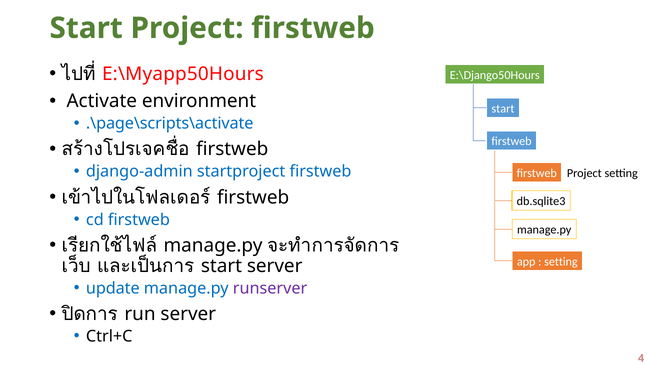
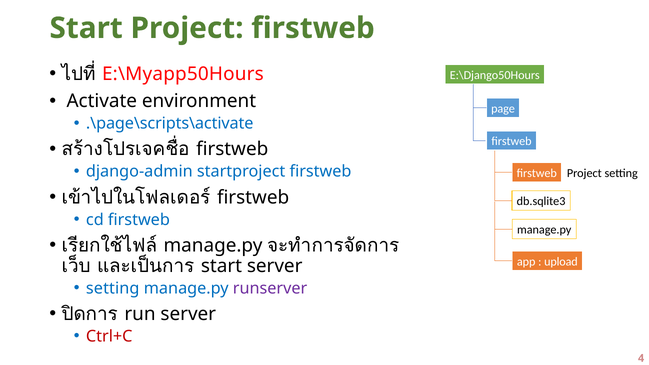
start at (503, 109): start -> page
setting at (561, 262): setting -> upload
update at (113, 288): update -> setting
Ctrl+C colour: black -> red
